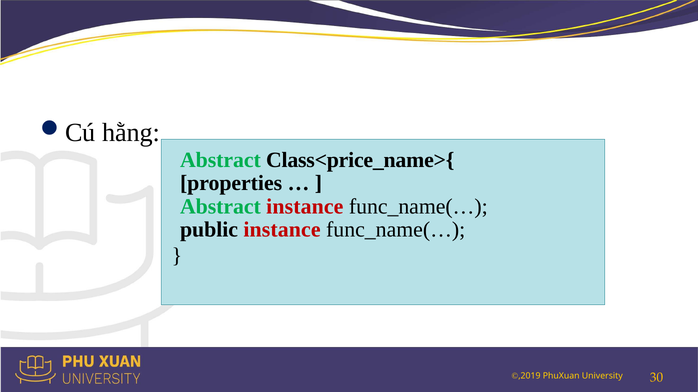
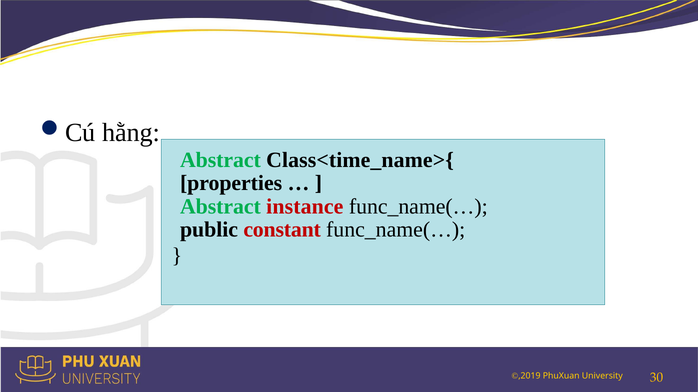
Class<price_name>{: Class<price_name>{ -> Class<time_name>{
public instance: instance -> constant
